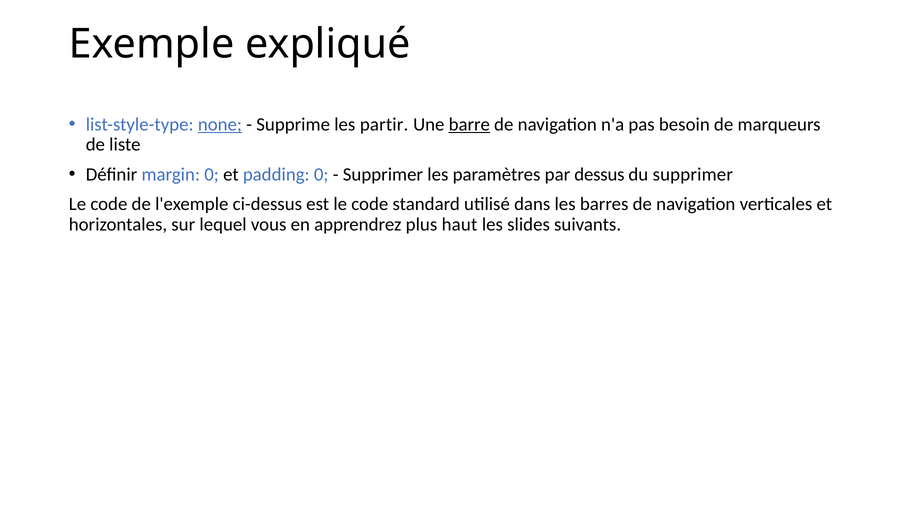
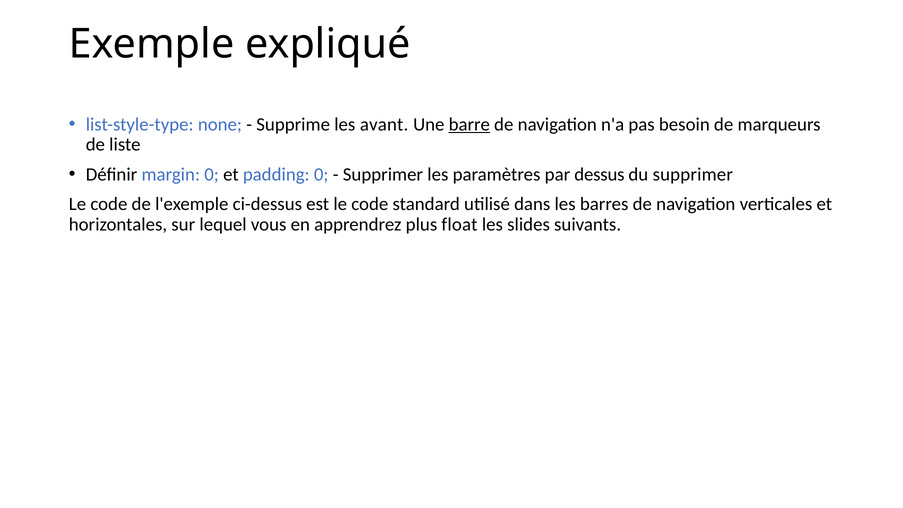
none underline: present -> none
partir: partir -> avant
haut: haut -> float
